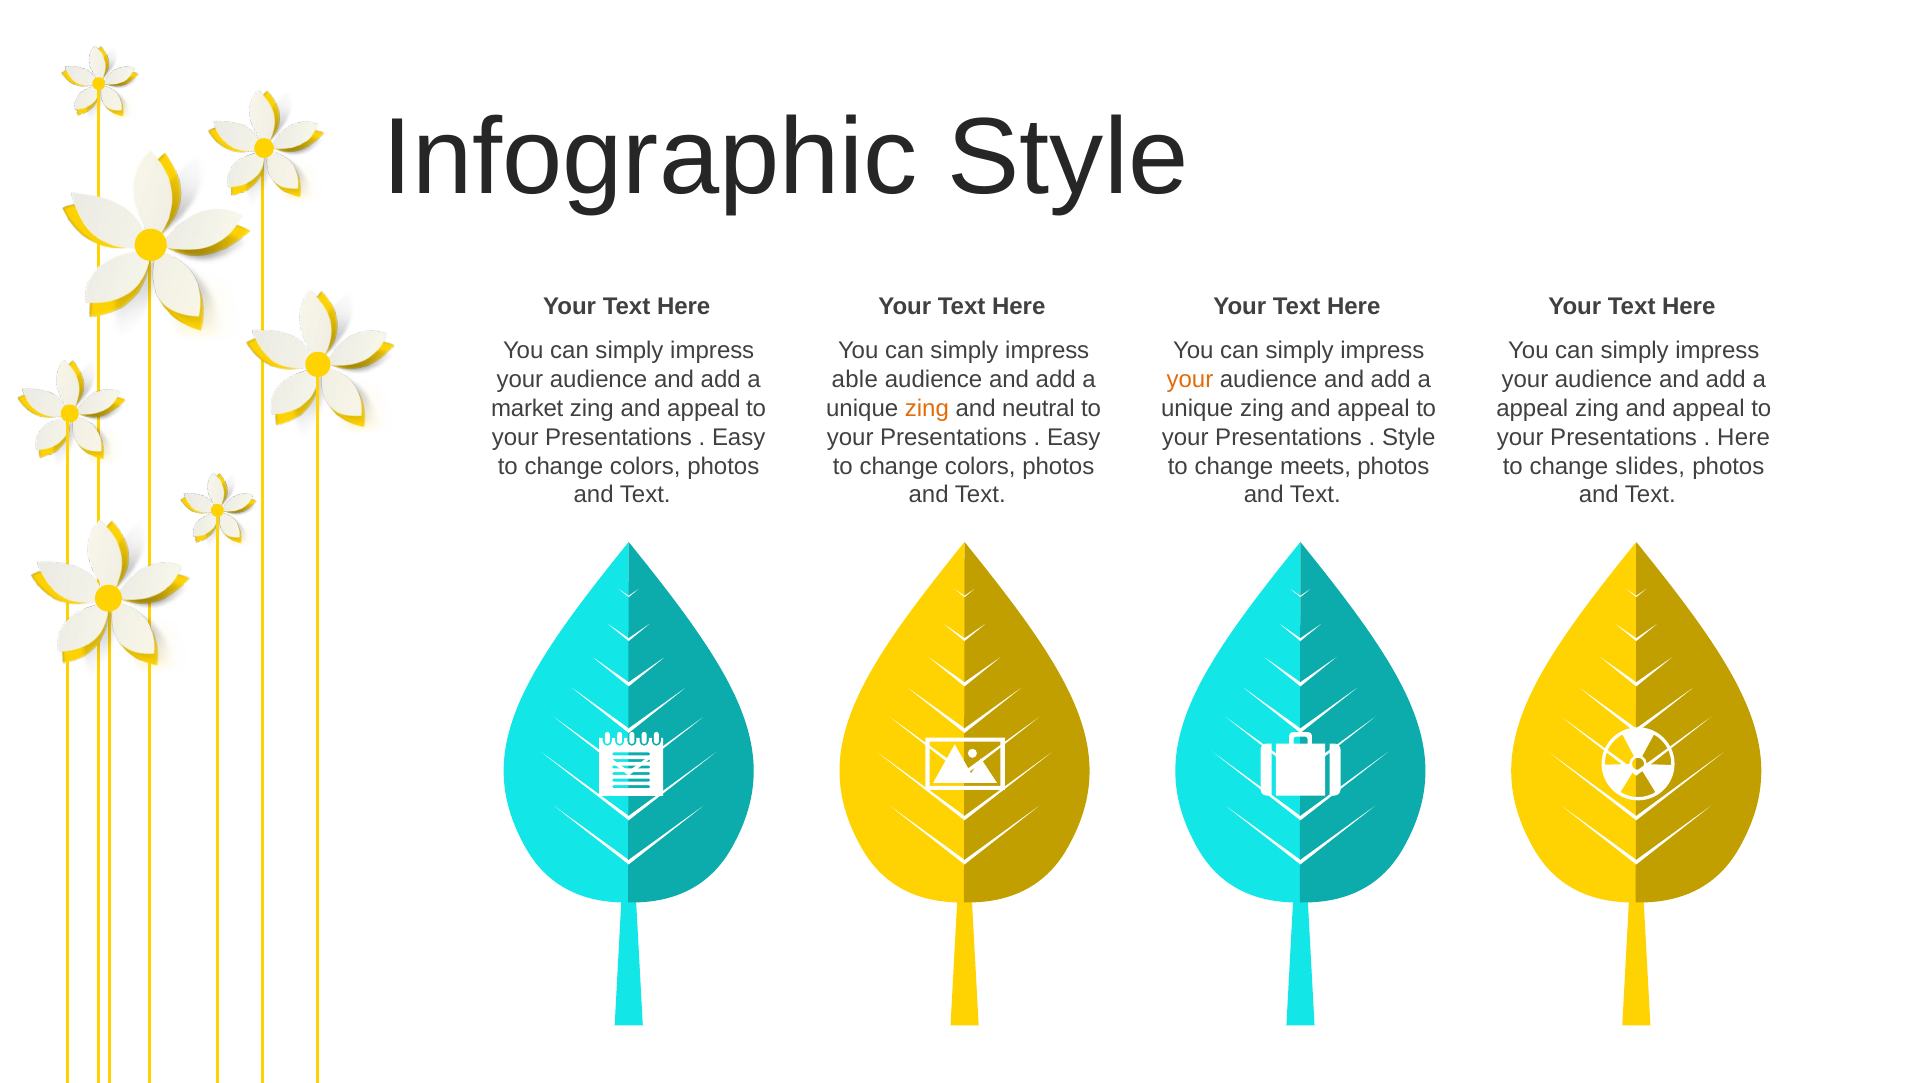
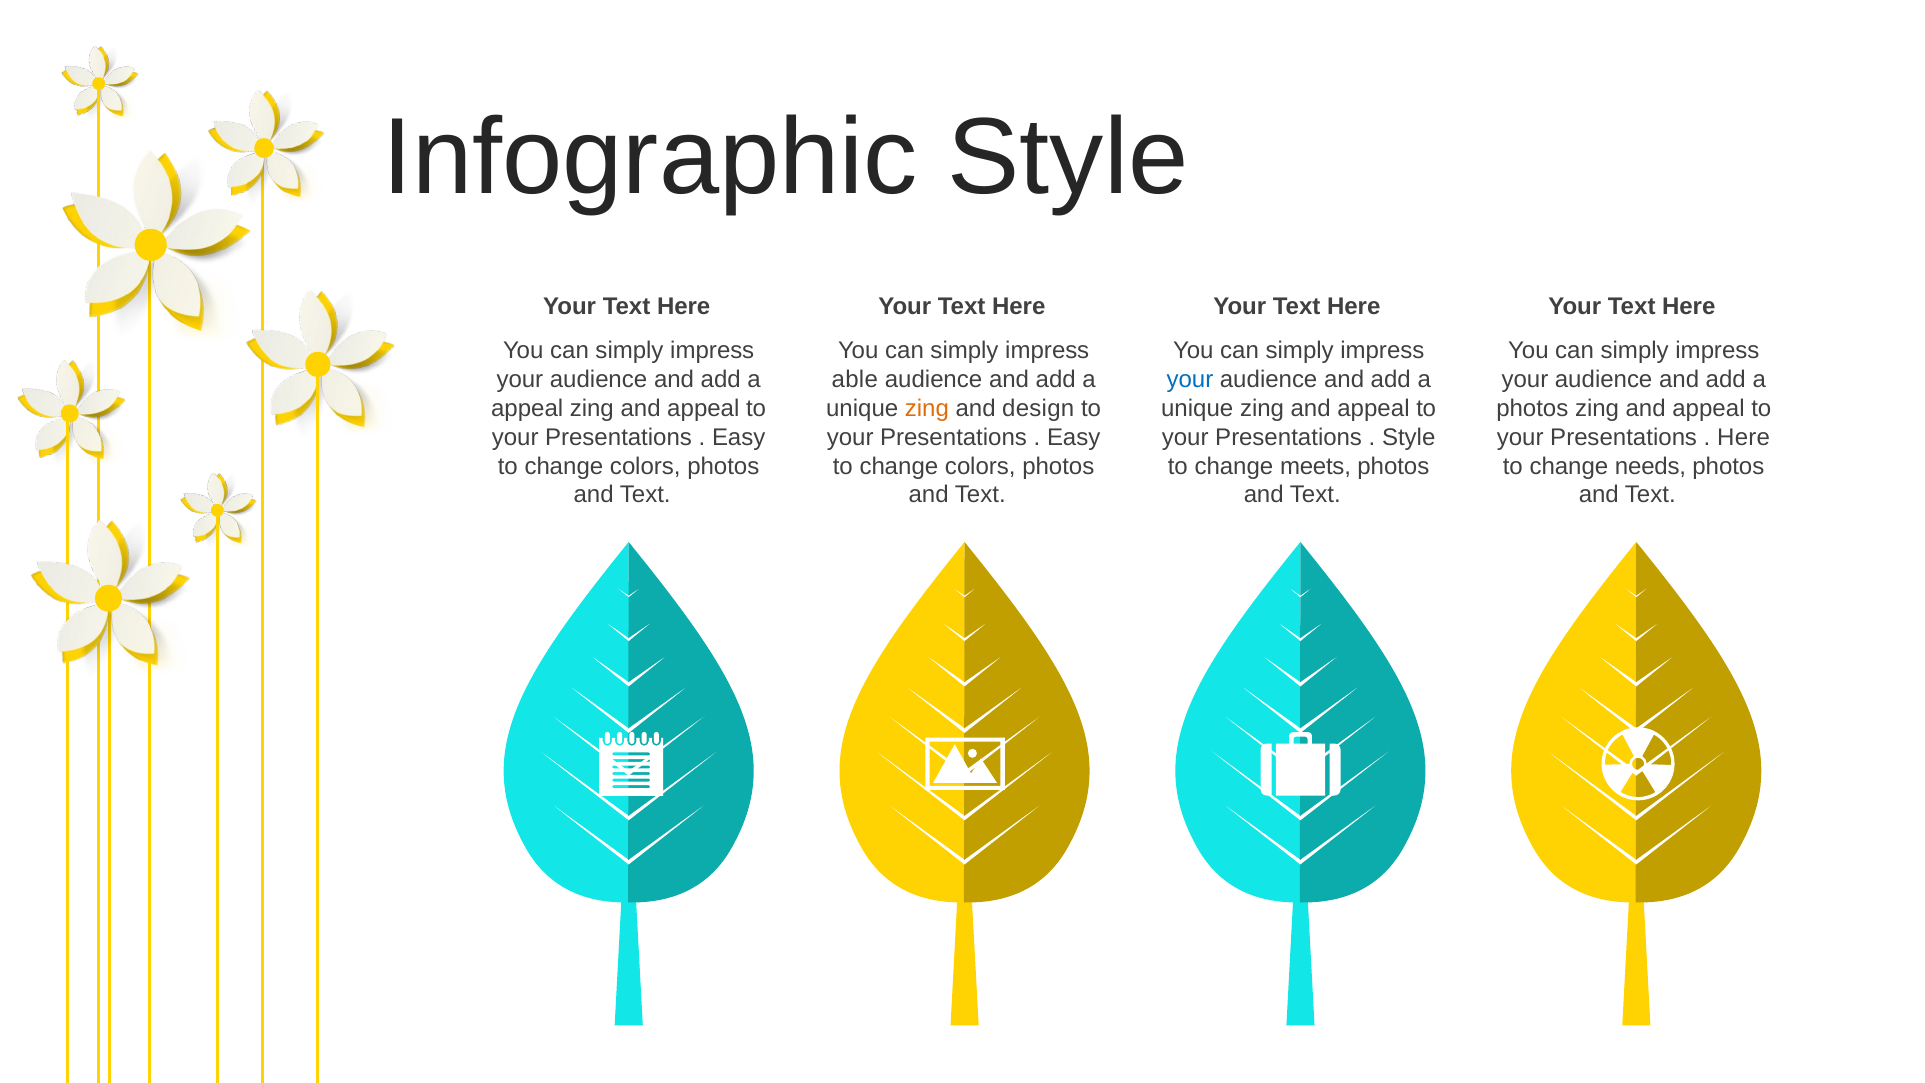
your at (1190, 379) colour: orange -> blue
market at (527, 408): market -> appeal
neutral: neutral -> design
appeal at (1532, 408): appeal -> photos
slides: slides -> needs
